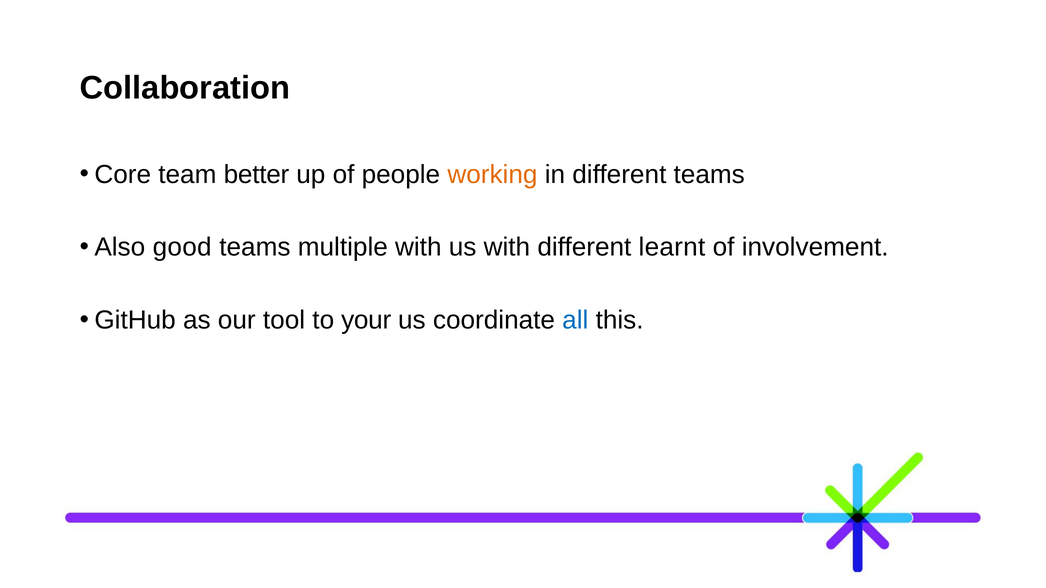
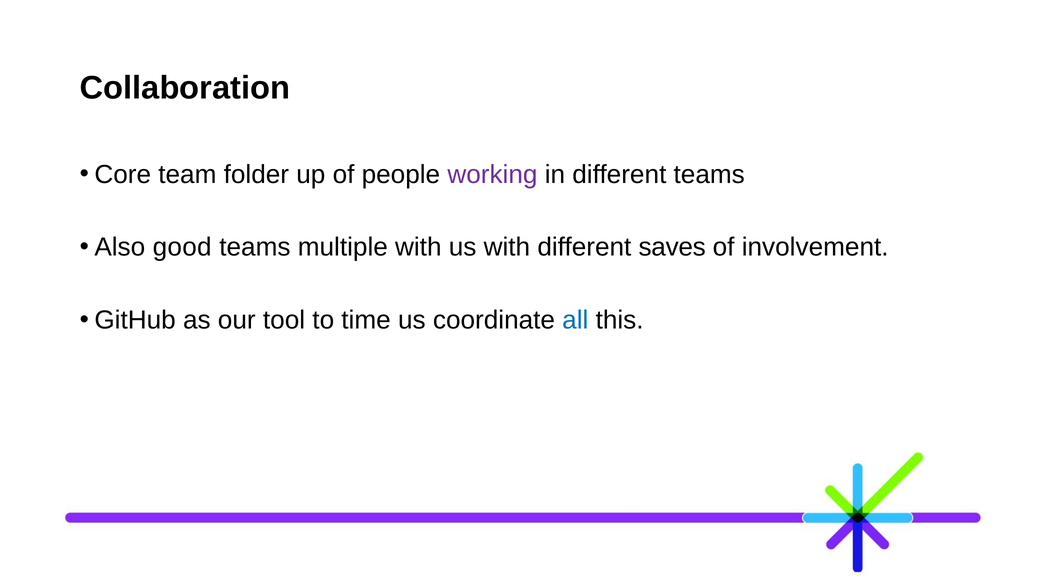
better: better -> folder
working colour: orange -> purple
learnt: learnt -> saves
your: your -> time
